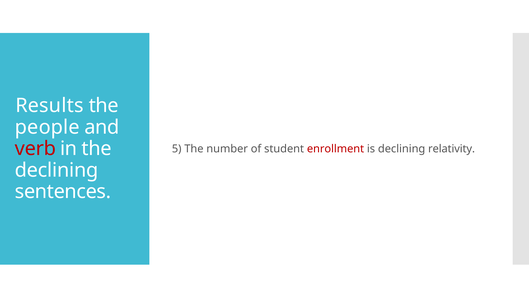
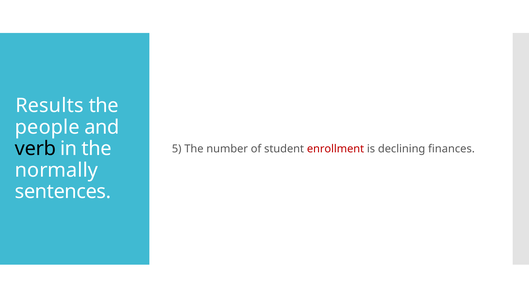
verb colour: red -> black
relativity: relativity -> finances
declining at (57, 170): declining -> normally
